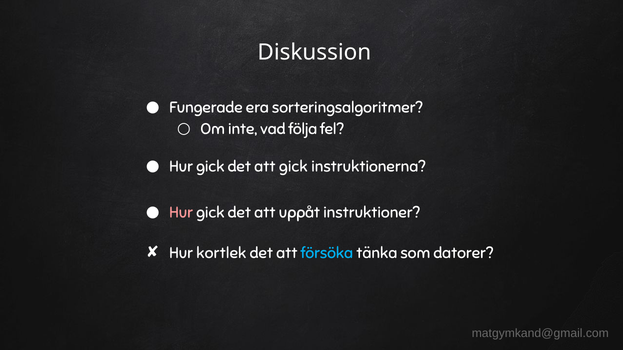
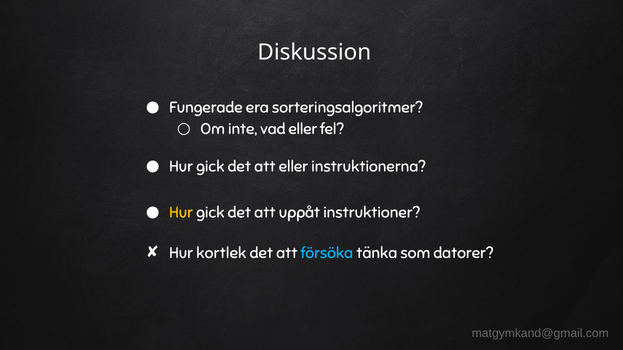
vad följa: följa -> eller
att gick: gick -> eller
Hur at (181, 213) colour: pink -> yellow
